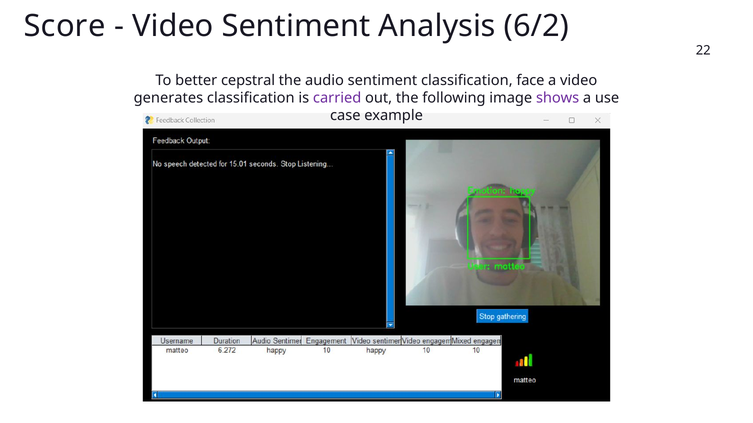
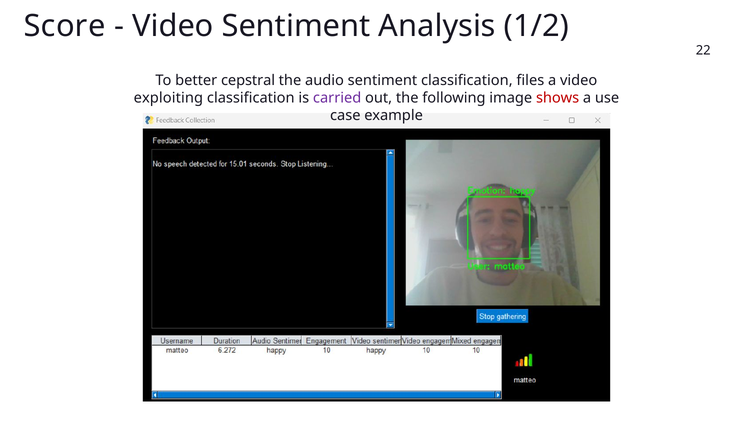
6/2: 6/2 -> 1/2
face: face -> files
generates: generates -> exploiting
shows colour: purple -> red
